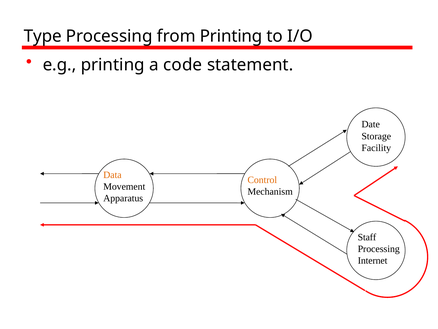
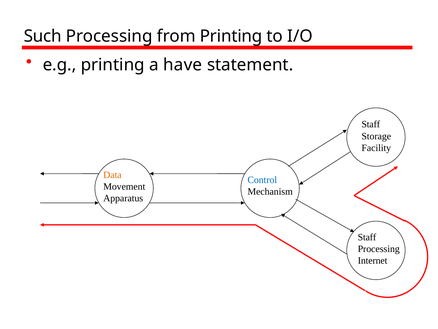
Type: Type -> Such
code: code -> have
Date at (371, 124): Date -> Staff
Control colour: orange -> blue
